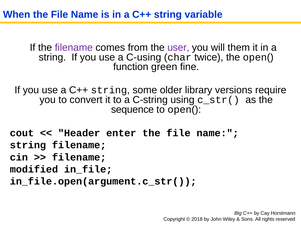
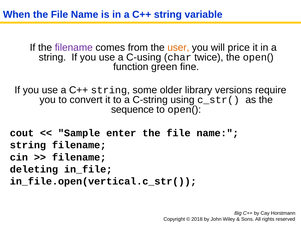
user colour: purple -> orange
them: them -> price
Header: Header -> Sample
modified: modified -> deleting
in_file.open(argument.c_str(: in_file.open(argument.c_str( -> in_file.open(vertical.c_str(
